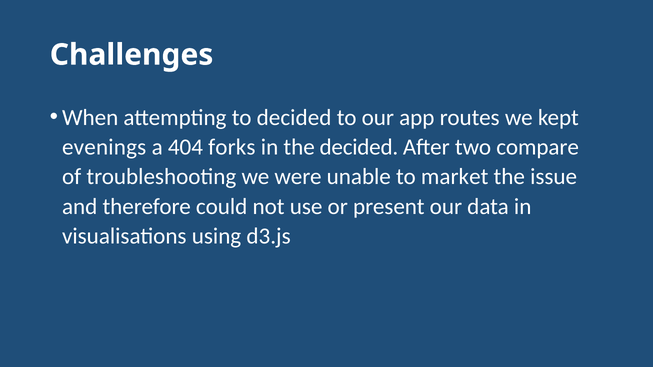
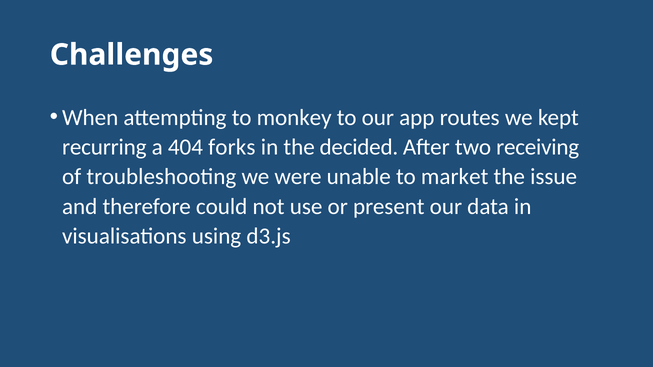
to decided: decided -> monkey
evenings: evenings -> recurring
compare: compare -> receiving
